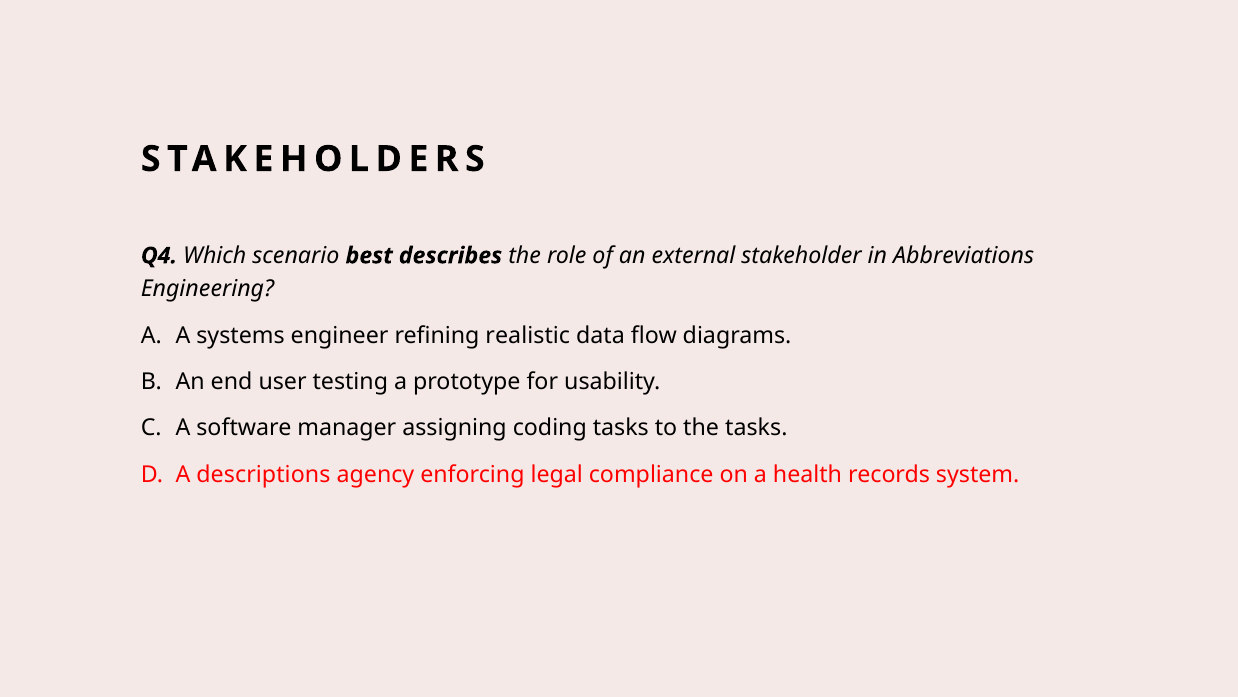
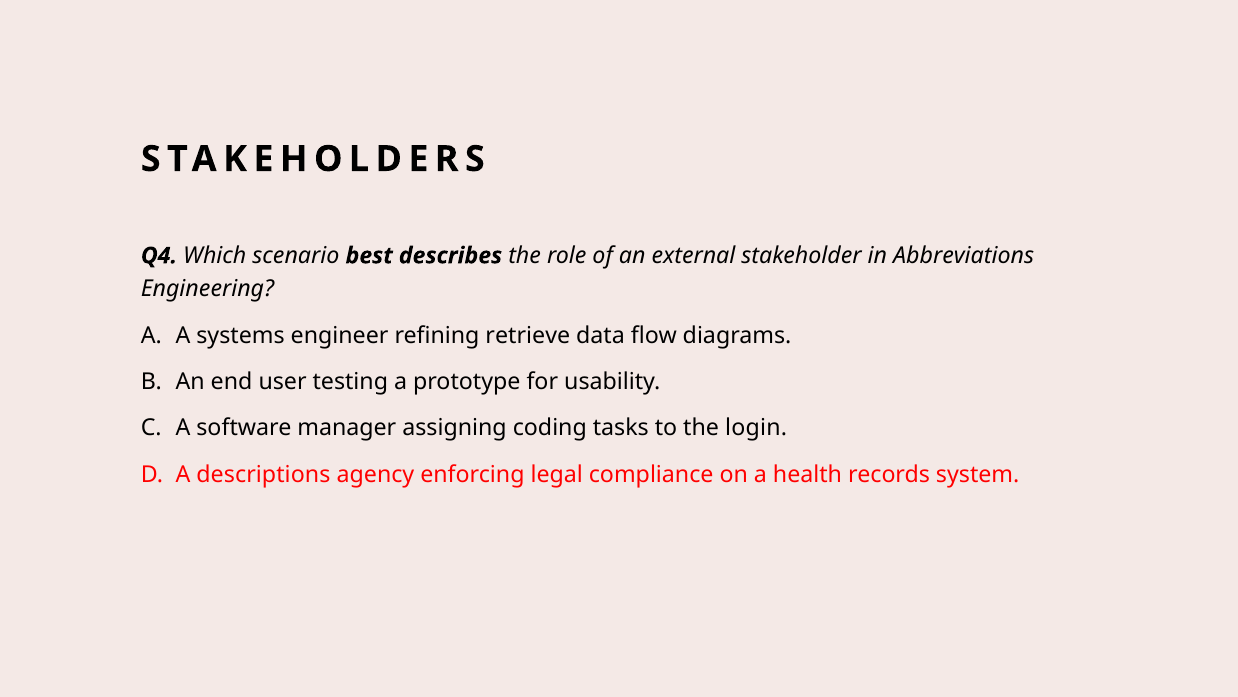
realistic: realistic -> retrieve
the tasks: tasks -> login
